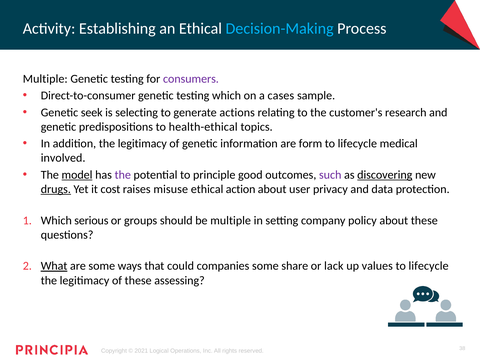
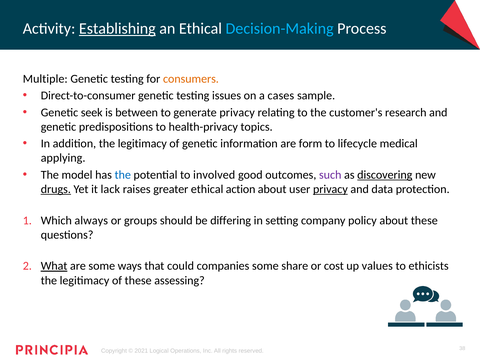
Establishing underline: none -> present
consumers colour: purple -> orange
testing which: which -> issues
selecting: selecting -> between
generate actions: actions -> privacy
health-ethical: health-ethical -> health-privacy
involved: involved -> applying
model underline: present -> none
the at (123, 175) colour: purple -> blue
principle: principle -> involved
cost: cost -> lack
misuse: misuse -> greater
privacy at (330, 189) underline: none -> present
serious: serious -> always
be multiple: multiple -> differing
lack: lack -> cost
lifecycle at (429, 266): lifecycle -> ethicists
